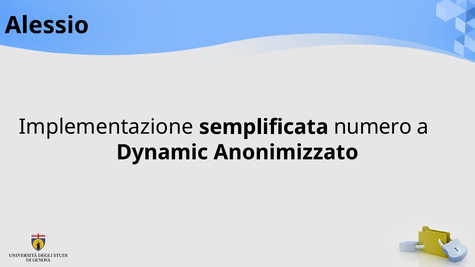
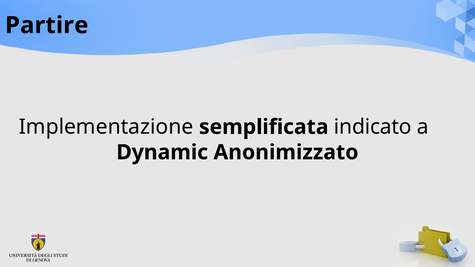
Alessio: Alessio -> Partire
numero: numero -> indicato
